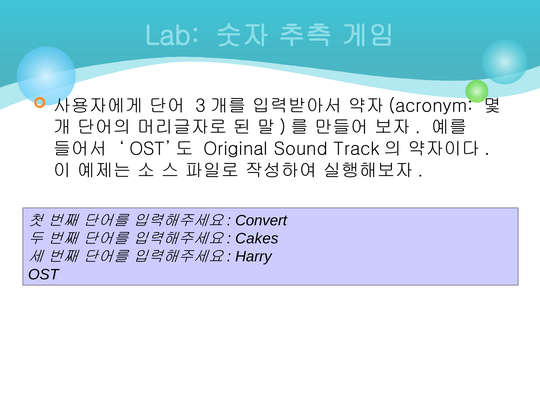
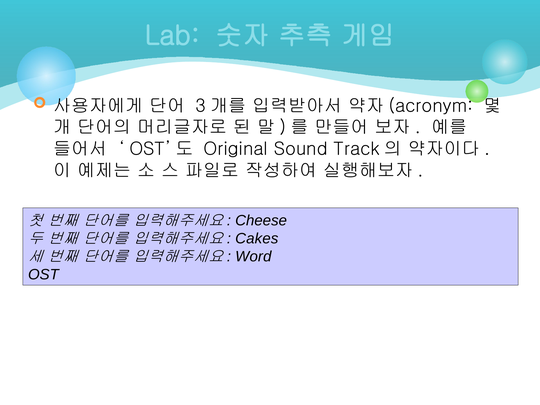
Convert: Convert -> Cheese
Harry: Harry -> Word
